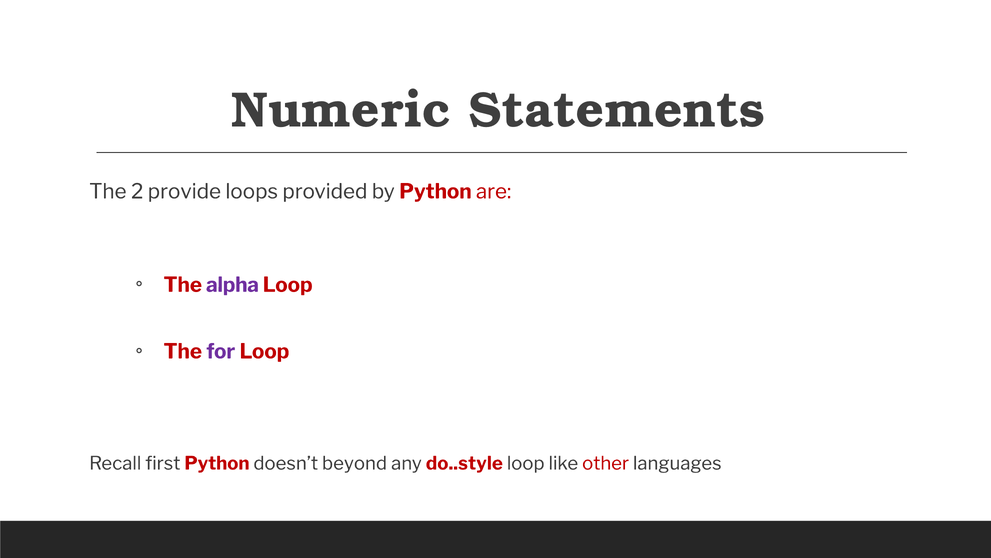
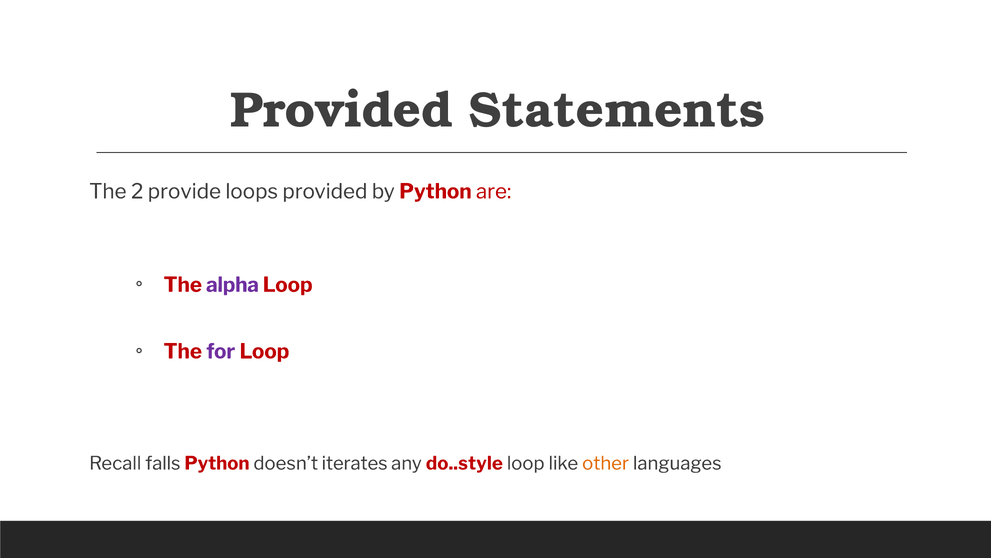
Numeric at (341, 110): Numeric -> Provided
first: first -> falls
beyond: beyond -> iterates
other colour: red -> orange
